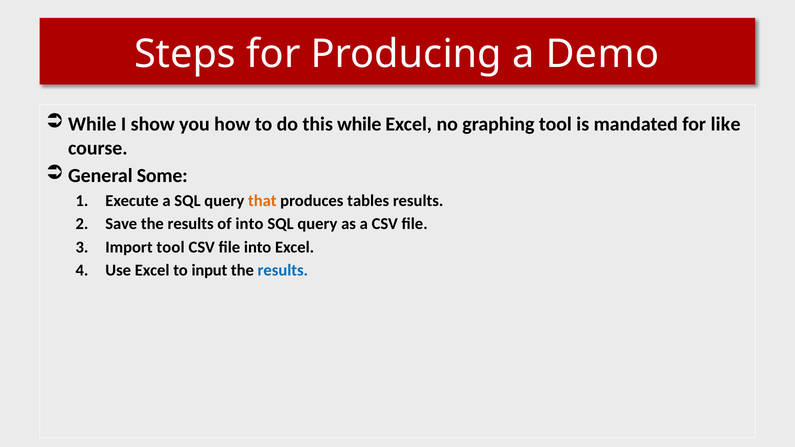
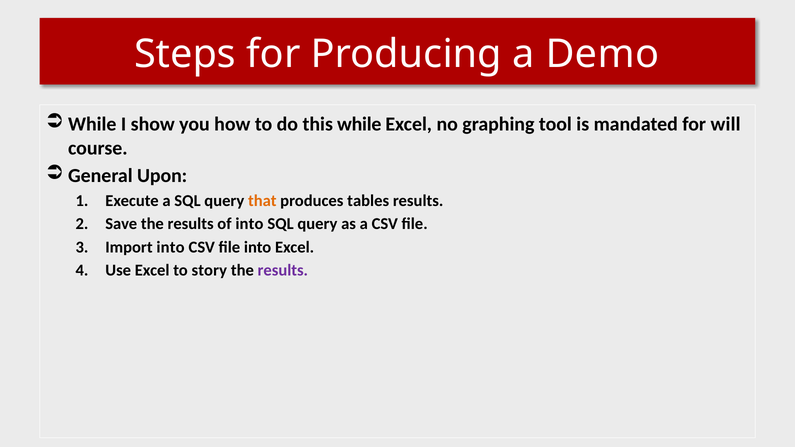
like: like -> will
Some: Some -> Upon
Import tool: tool -> into
input: input -> story
results at (283, 270) colour: blue -> purple
